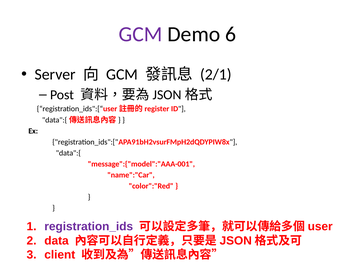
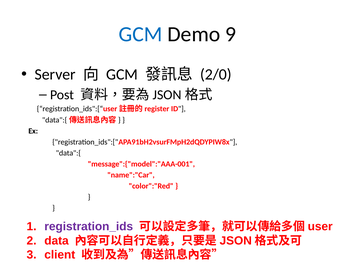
GCM at (141, 34) colour: purple -> blue
6: 6 -> 9
2/1: 2/1 -> 2/0
